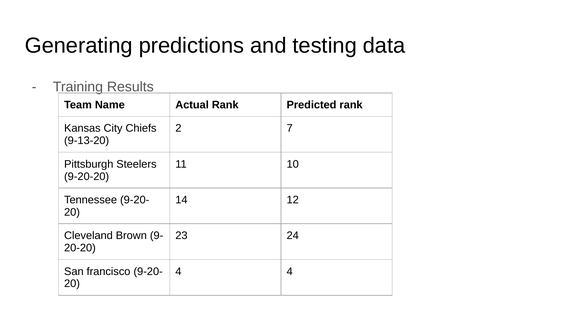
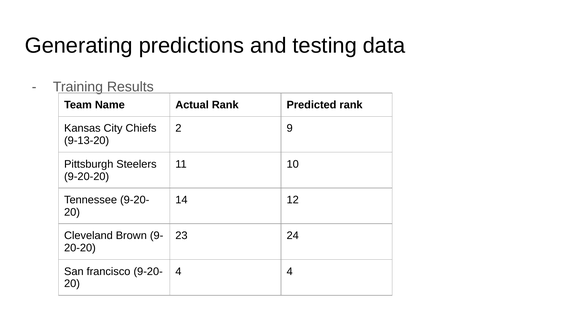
7: 7 -> 9
